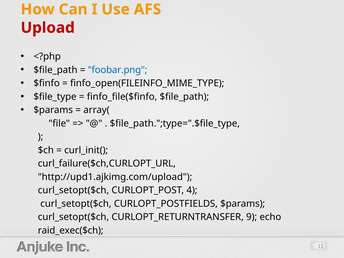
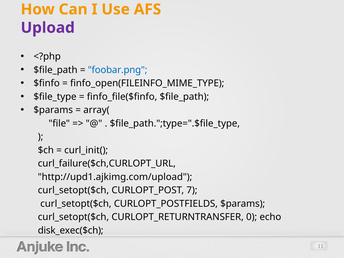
Upload colour: red -> purple
4: 4 -> 7
9: 9 -> 0
raid_exec($ch: raid_exec($ch -> disk_exec($ch
